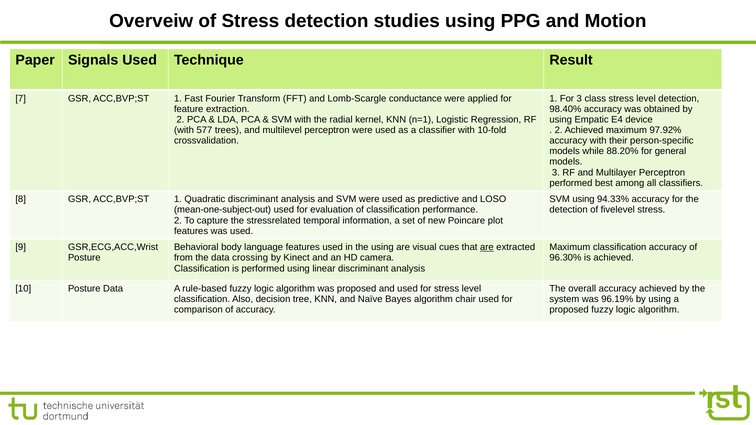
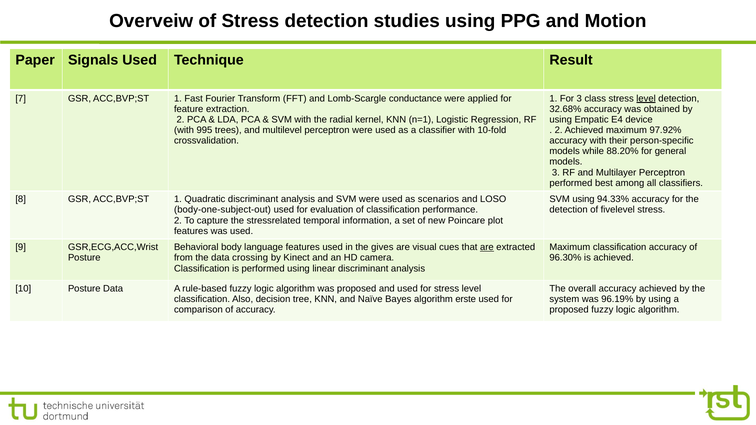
level at (646, 98) underline: none -> present
98.40%: 98.40% -> 32.68%
577: 577 -> 995
predictive: predictive -> scenarios
mean-one-subject-out: mean-one-subject-out -> body-one-subject-out
the using: using -> gives
chair: chair -> erste
